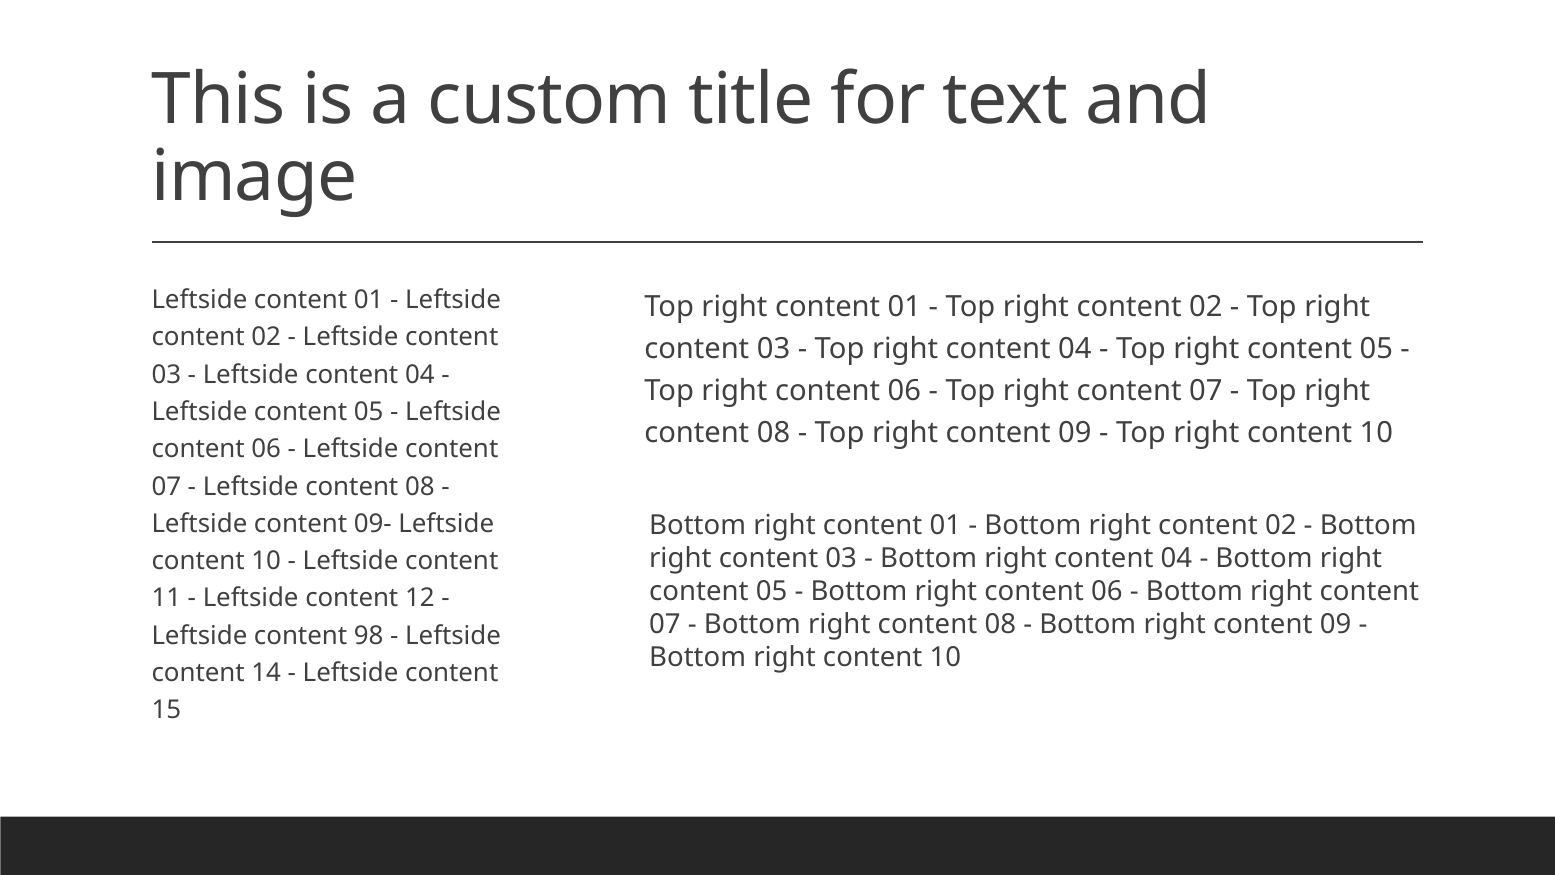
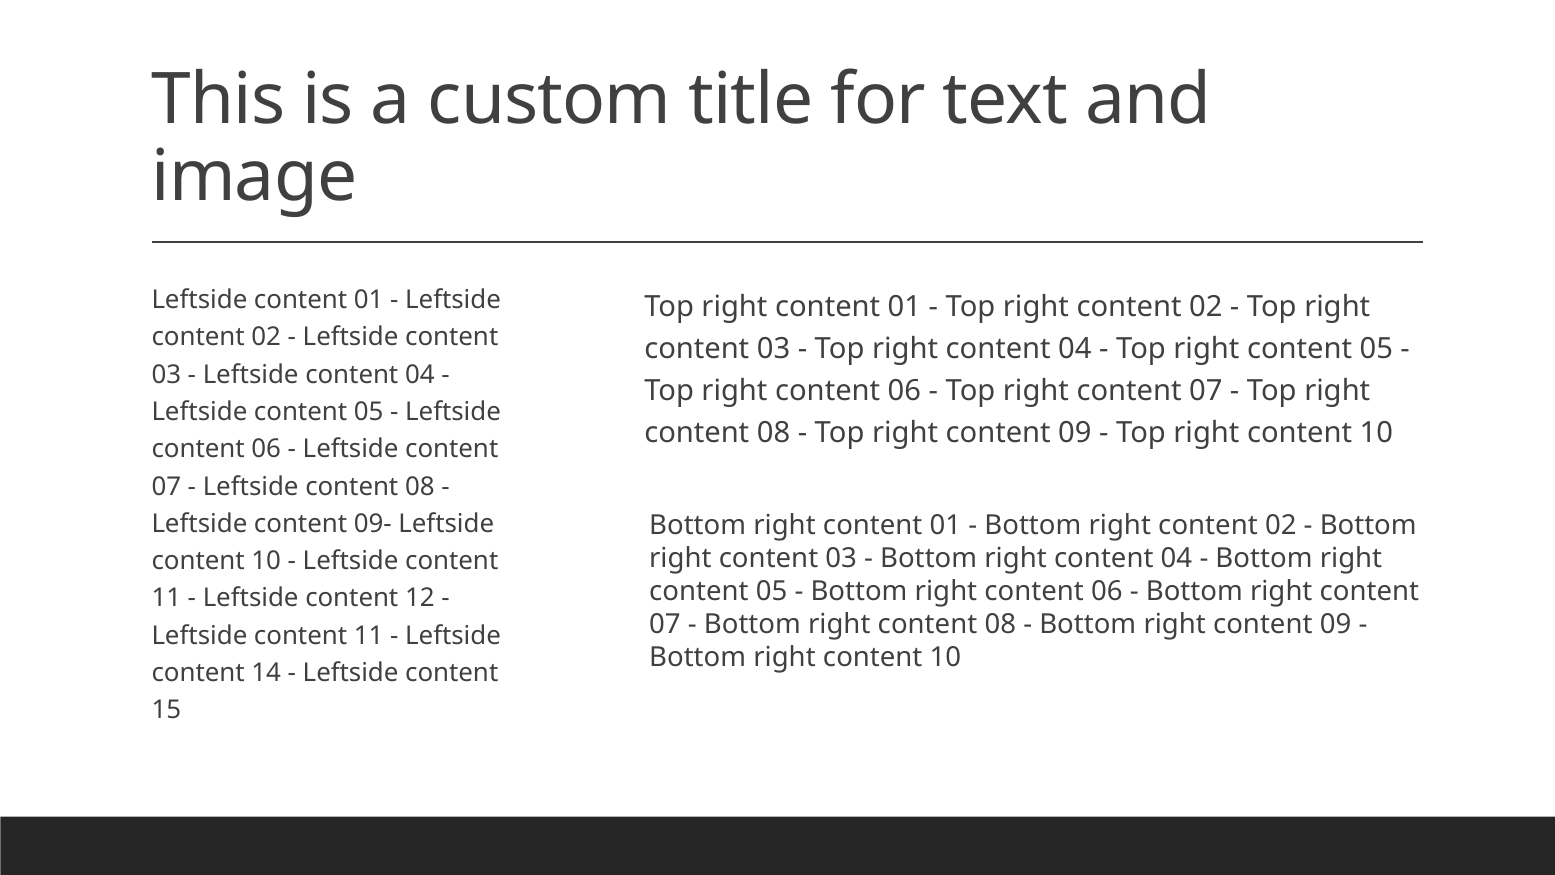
98 at (369, 635): 98 -> 11
